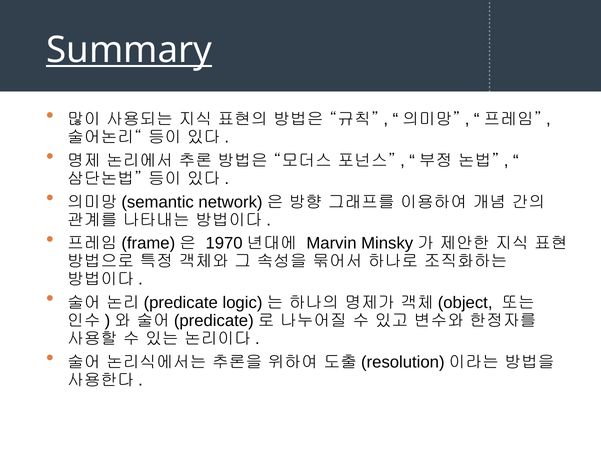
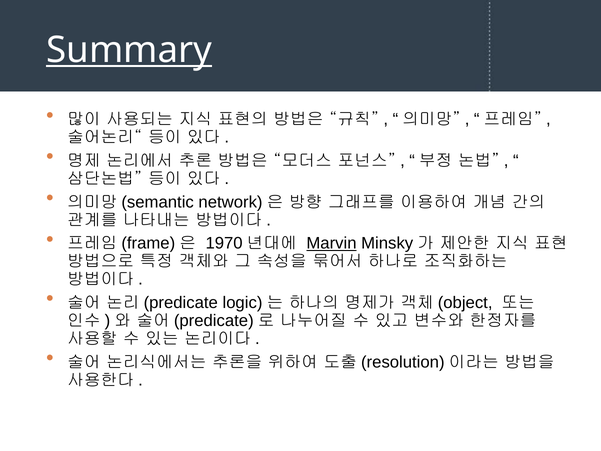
Marvin underline: none -> present
